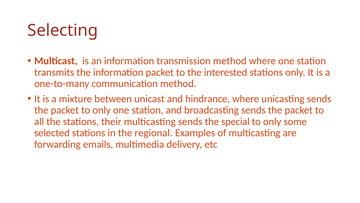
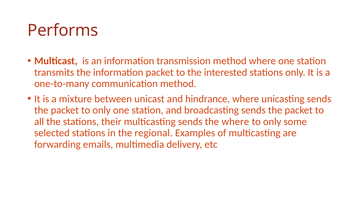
Selecting: Selecting -> Performs
the special: special -> where
